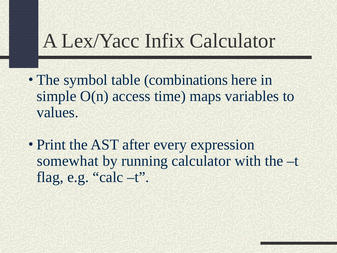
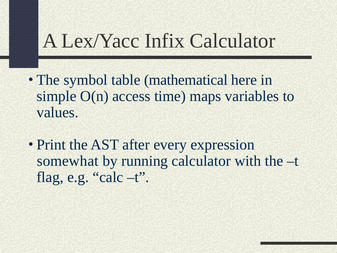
combinations: combinations -> mathematical
